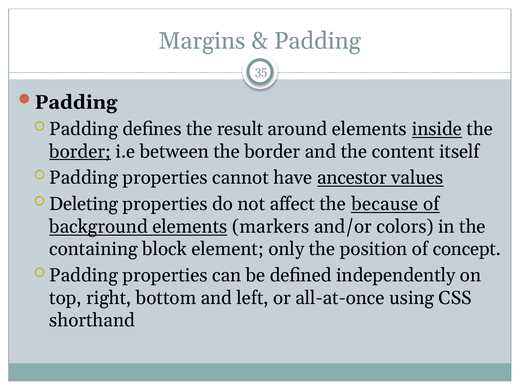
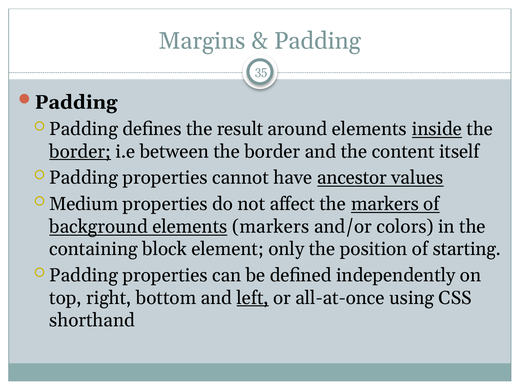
Deleting: Deleting -> Medium
the because: because -> markers
concept: concept -> starting
left underline: none -> present
